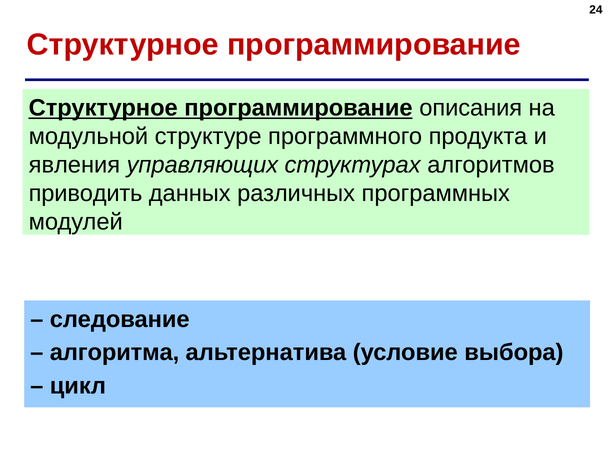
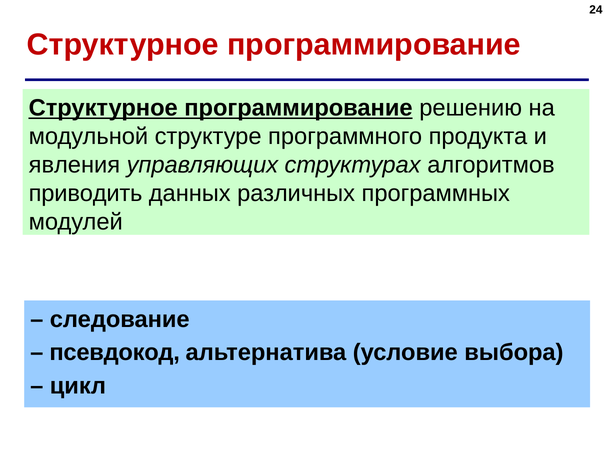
описания: описания -> решению
алгоритма: алгоритма -> псевдокод
